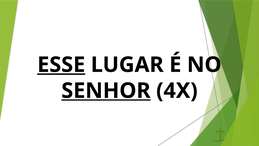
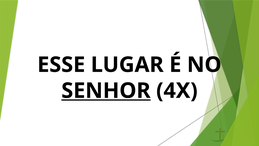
ESSE underline: present -> none
